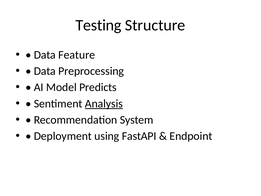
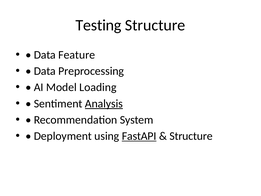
Predicts: Predicts -> Loading
FastAPI underline: none -> present
Endpoint at (191, 136): Endpoint -> Structure
